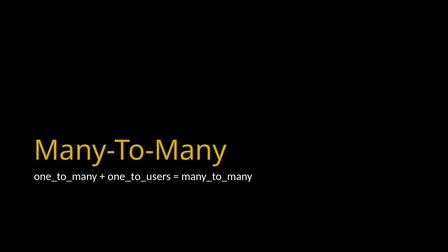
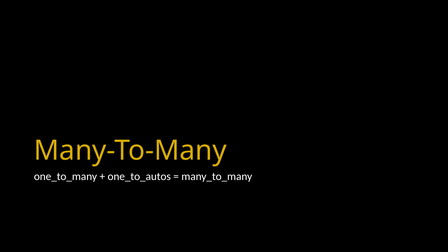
one_to_users: one_to_users -> one_to_autos
